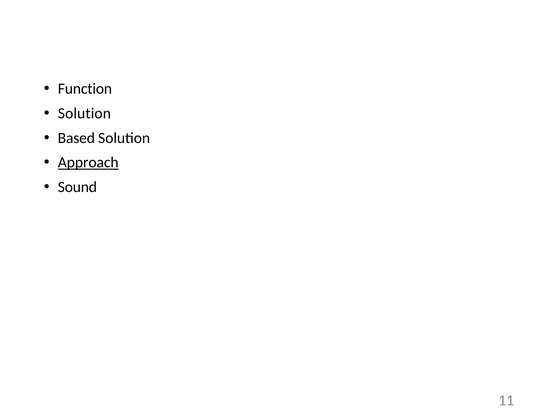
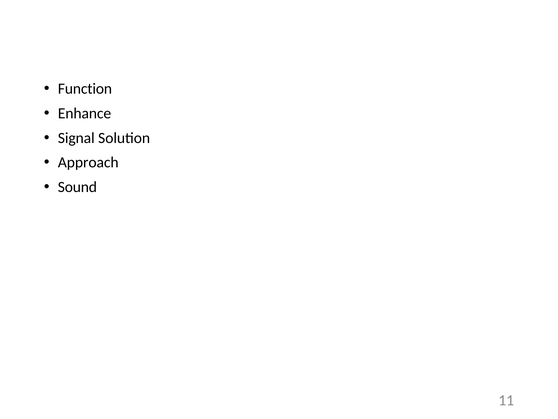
Solution at (84, 113): Solution -> Enhance
Based: Based -> Signal
Approach underline: present -> none
